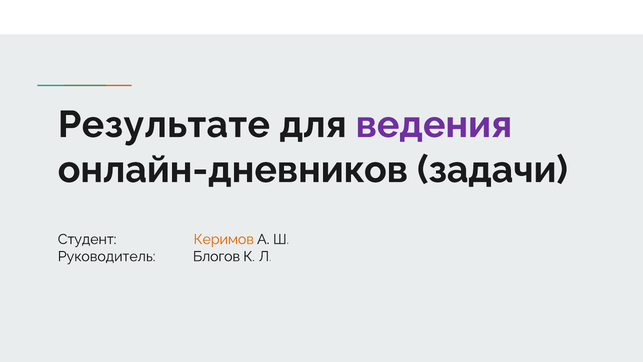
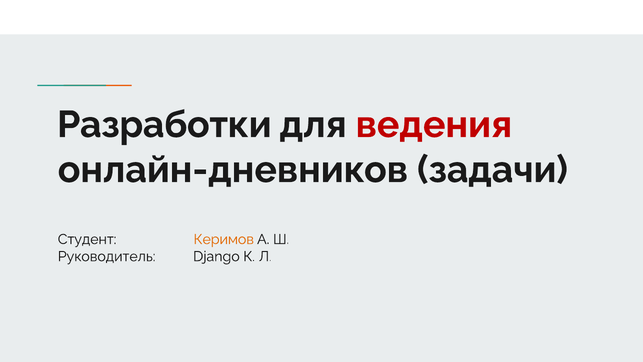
Результате: Результате -> Разработки
ведения colour: purple -> red
Блогов: Блогов -> Django
